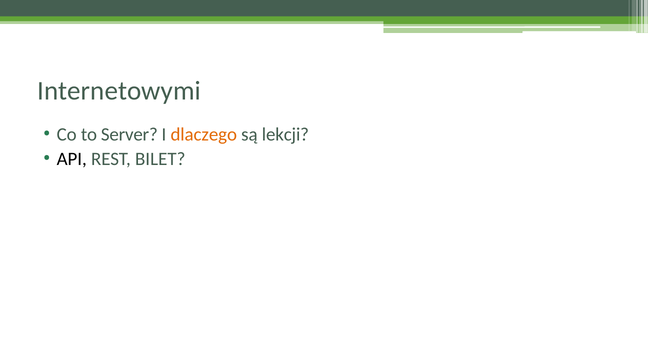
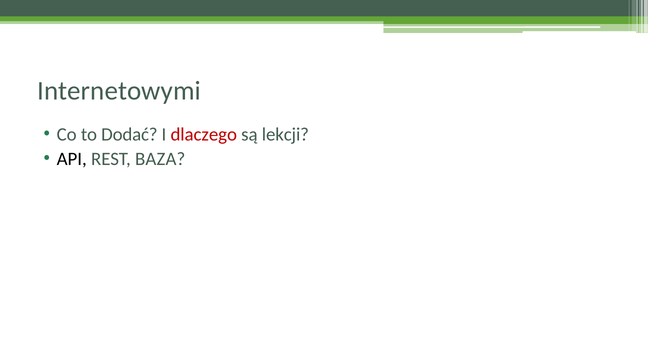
Server: Server -> Dodać
dlaczego colour: orange -> red
BILET: BILET -> BAZA
